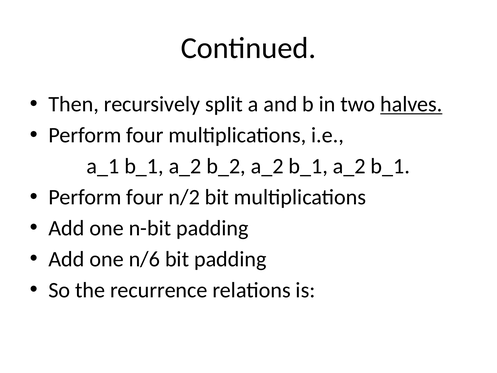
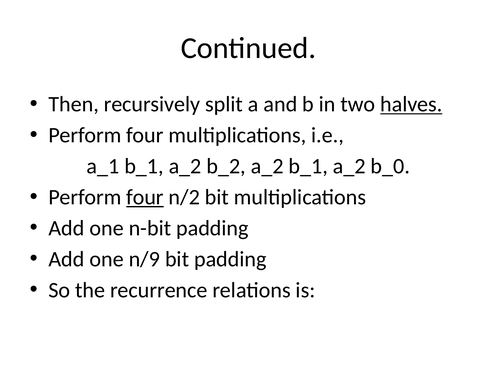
b_1 a_2 b_1: b_1 -> b_0
four at (145, 197) underline: none -> present
n/6: n/6 -> n/9
